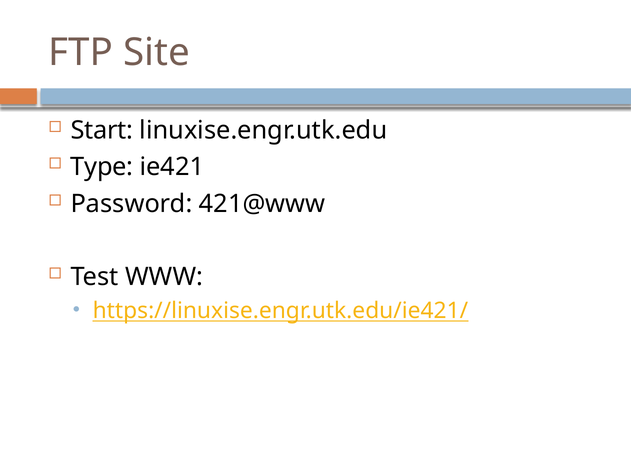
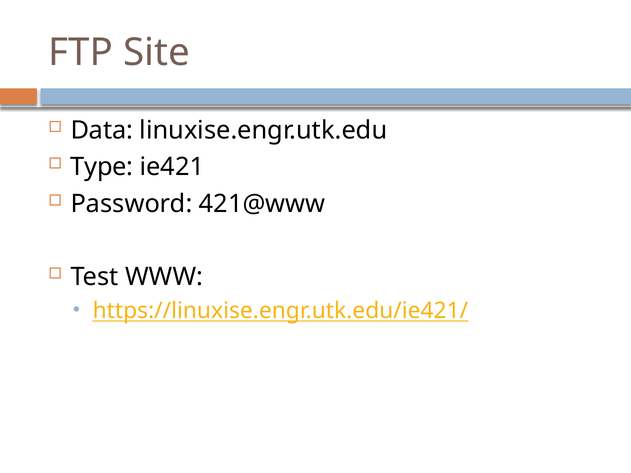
Start: Start -> Data
